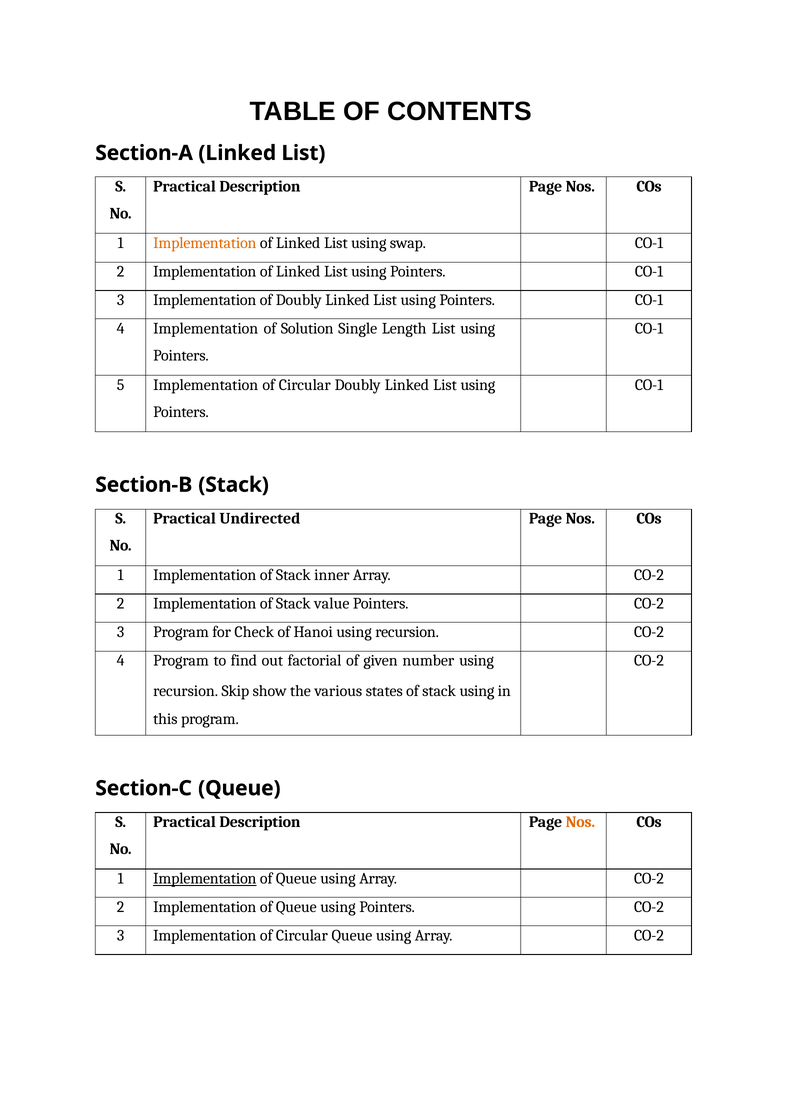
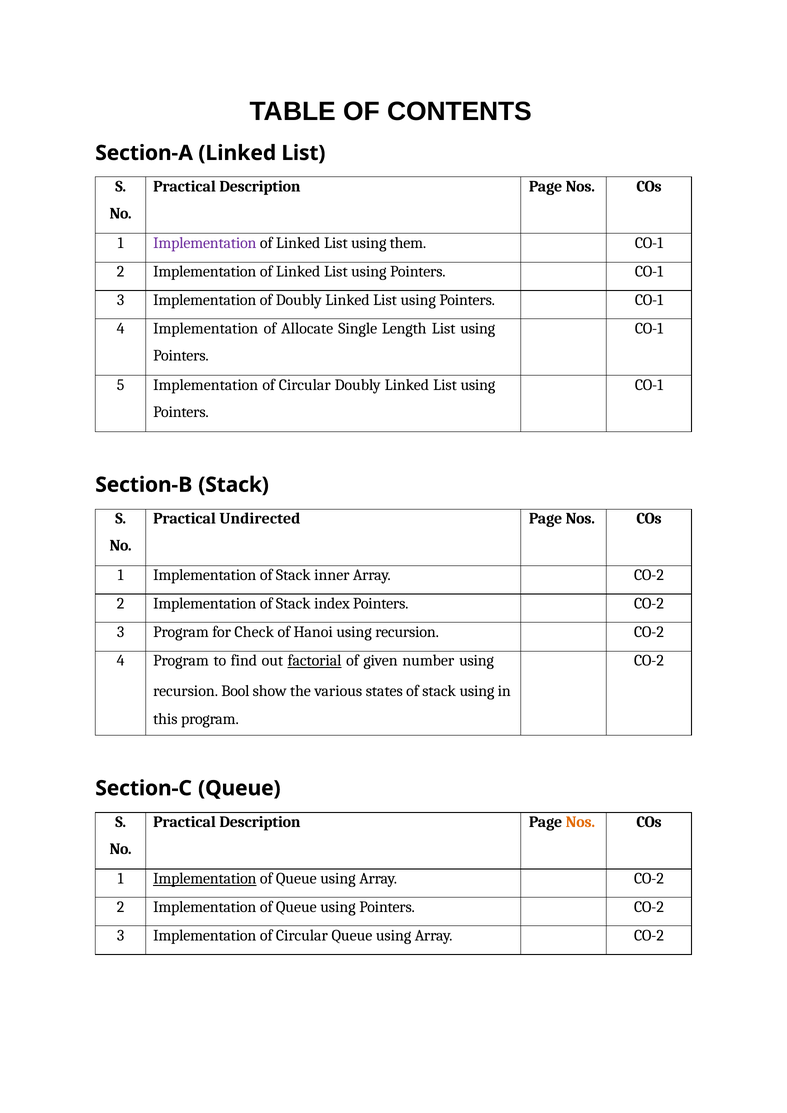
Implementation at (205, 243) colour: orange -> purple
swap: swap -> them
Solution: Solution -> Allocate
value: value -> index
factorial underline: none -> present
Skip: Skip -> Bool
